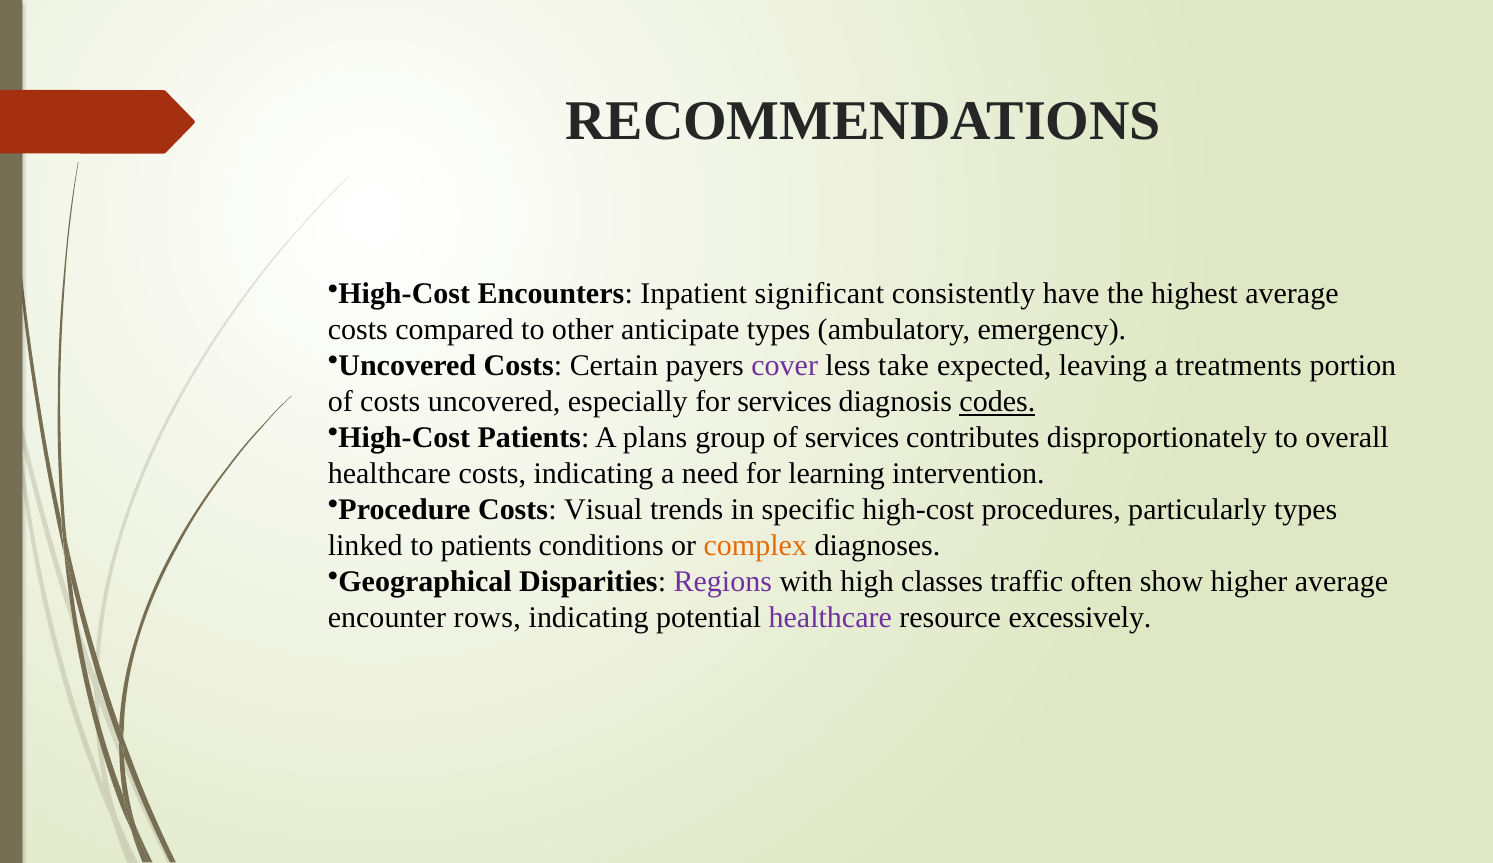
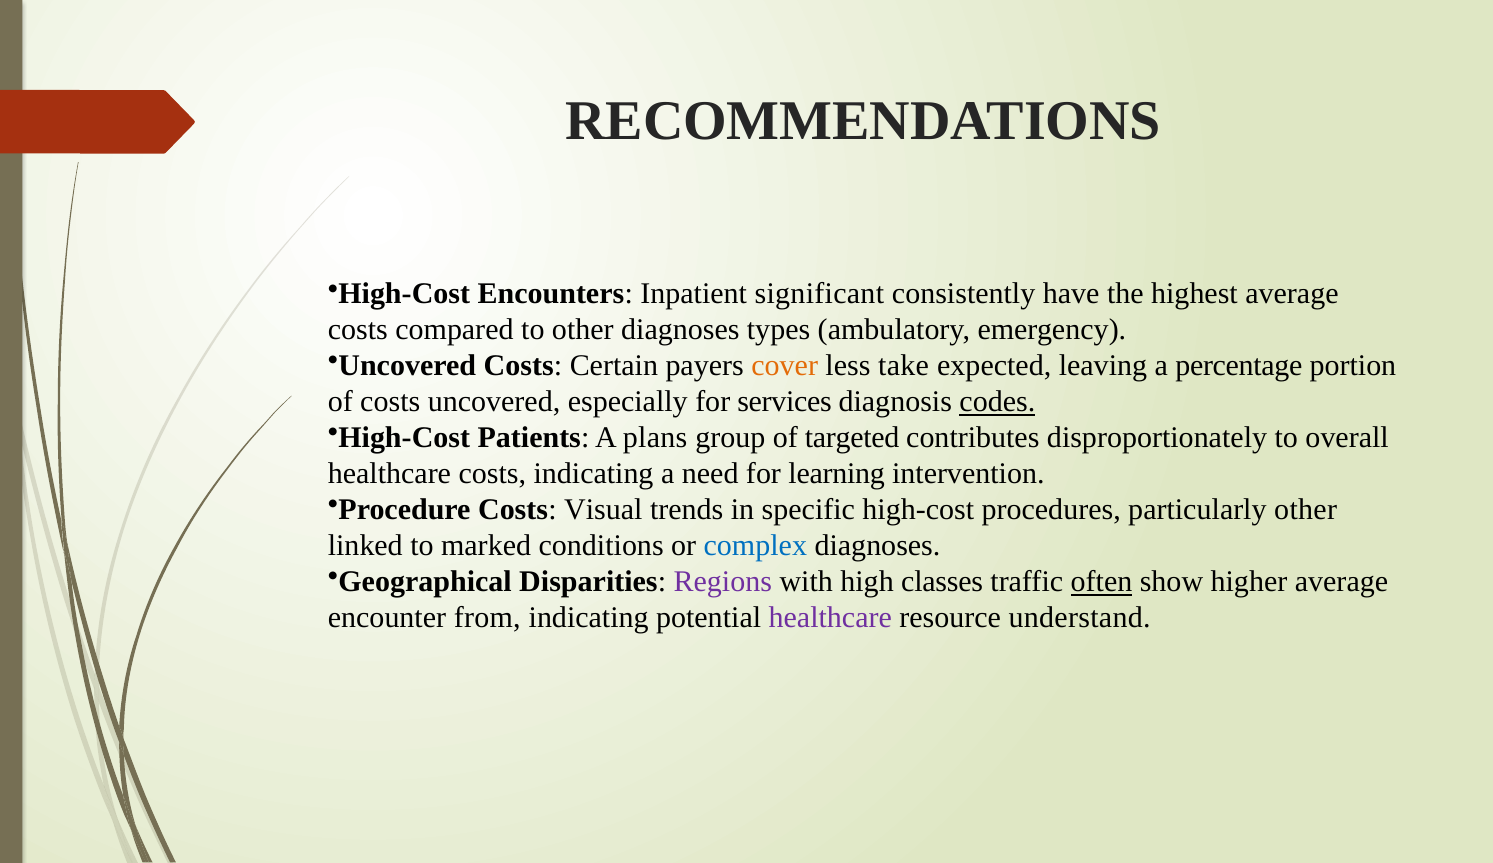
other anticipate: anticipate -> diagnoses
cover colour: purple -> orange
treatments: treatments -> percentage
of services: services -> targeted
particularly types: types -> other
to patients: patients -> marked
complex colour: orange -> blue
often underline: none -> present
rows: rows -> from
excessively: excessively -> understand
